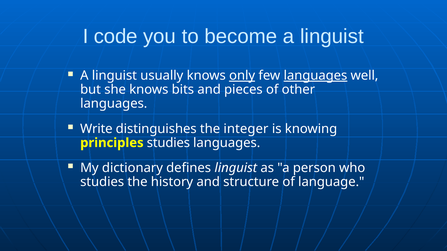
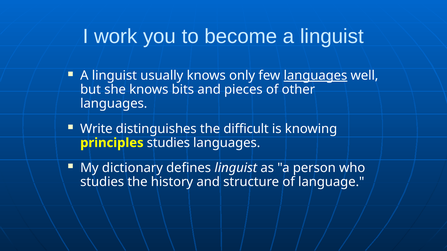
code: code -> work
only underline: present -> none
integer: integer -> difficult
